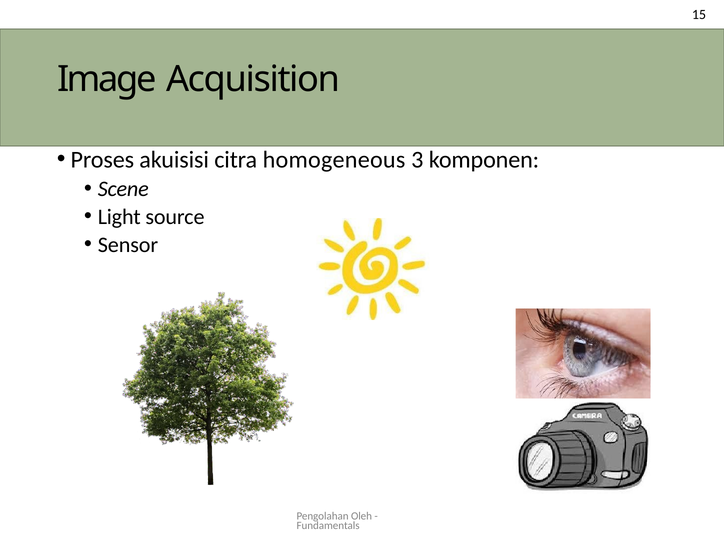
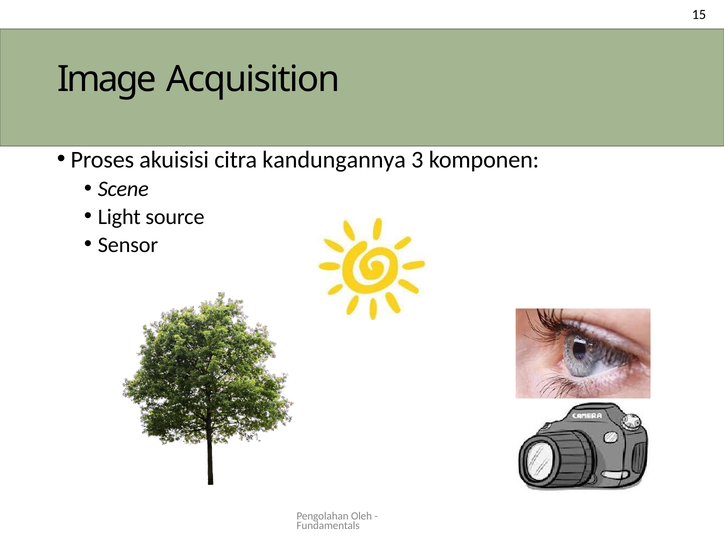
homogeneous: homogeneous -> kandungannya
